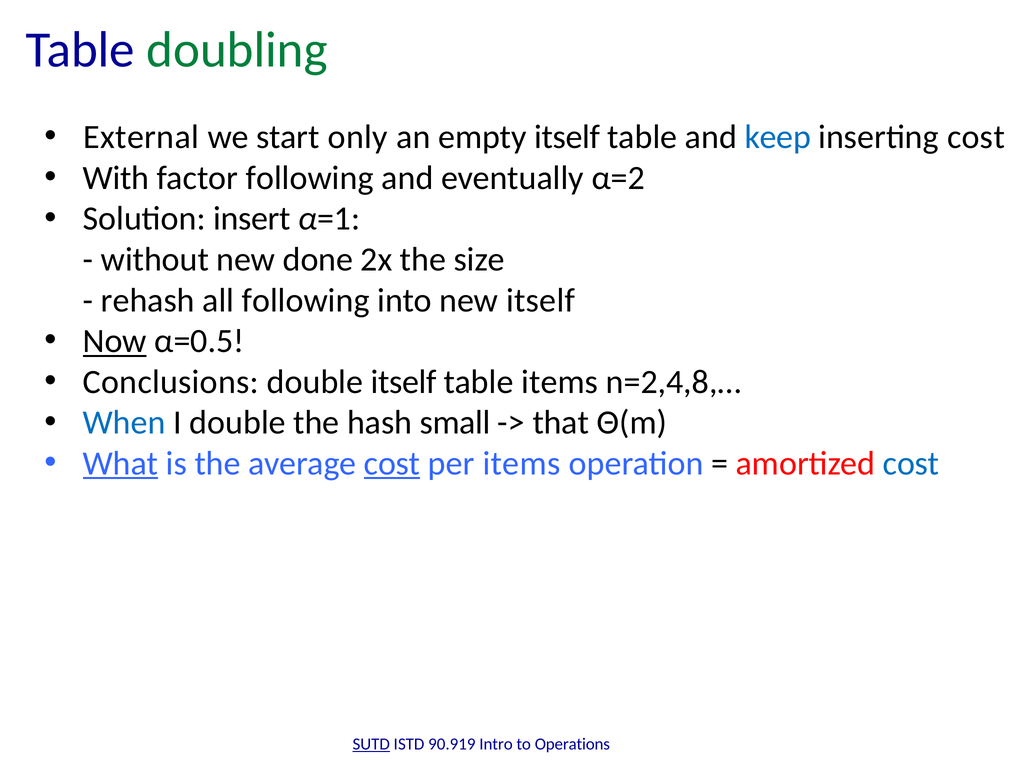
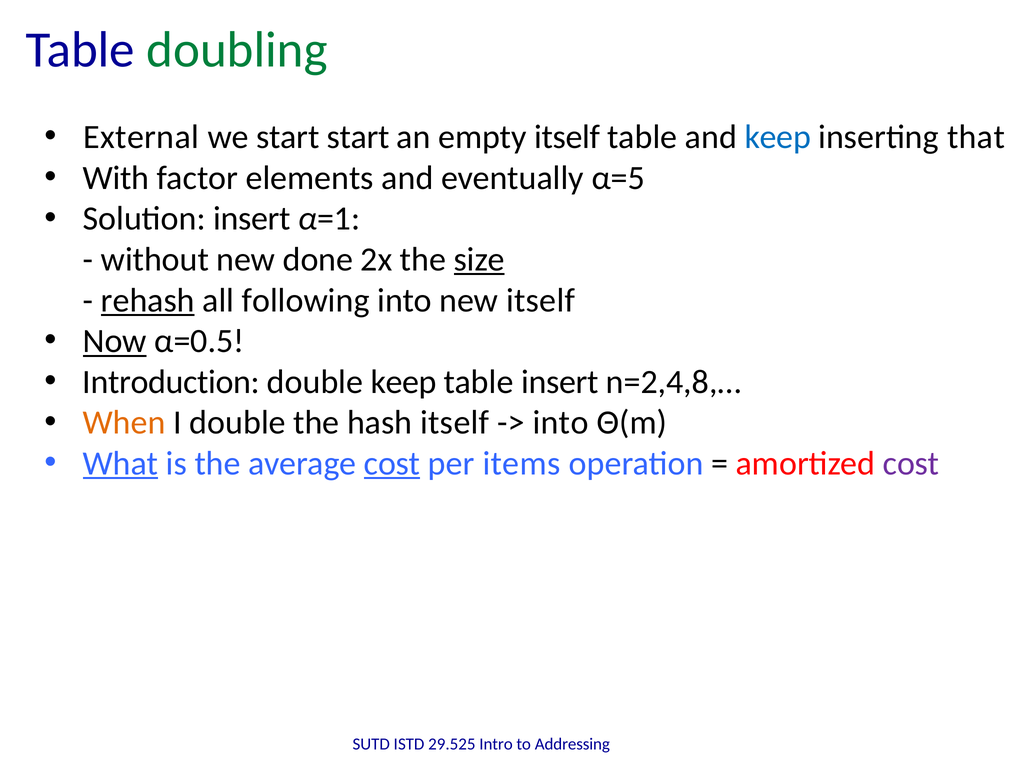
start only: only -> start
inserting cost: cost -> that
factor following: following -> elements
α=2: α=2 -> α=5
size underline: none -> present
rehash underline: none -> present
Conclusions: Conclusions -> Introduction
double itself: itself -> keep
table items: items -> insert
When colour: blue -> orange
hash small: small -> itself
that at (561, 423): that -> into
cost at (911, 464) colour: blue -> purple
SUTD underline: present -> none
90.919: 90.919 -> 29.525
Operations: Operations -> Addressing
